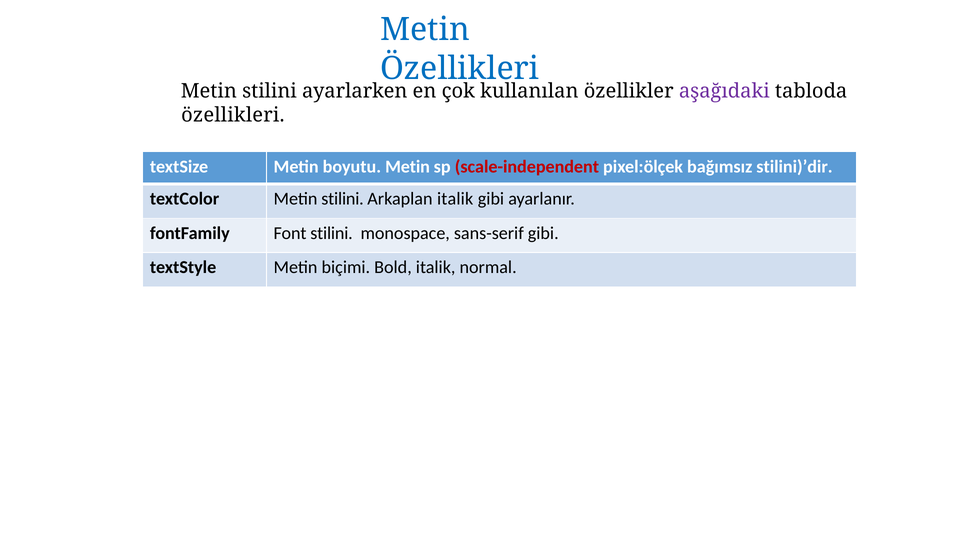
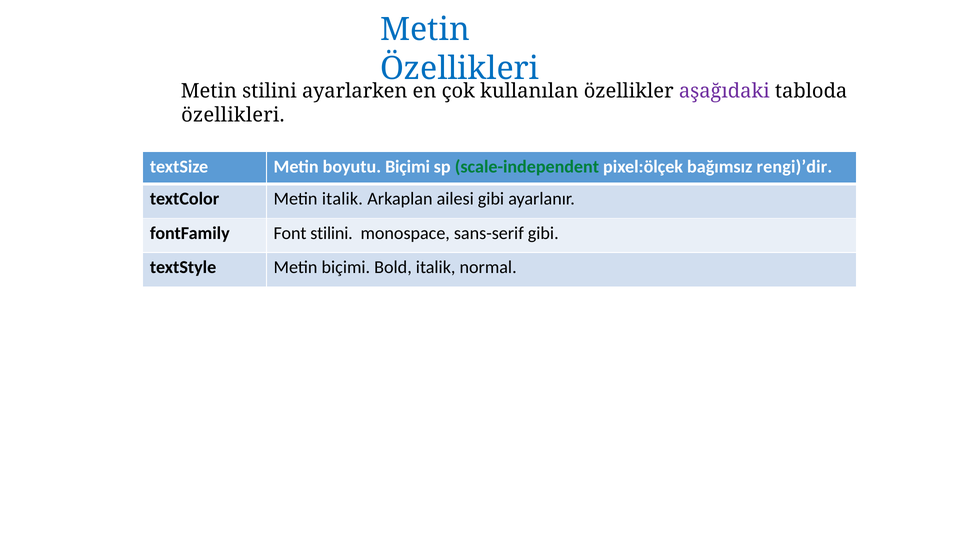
boyutu Metin: Metin -> Biçimi
scale-independent colour: red -> green
stilini)’dir: stilini)’dir -> rengi)’dir
textColor Metin stilini: stilini -> italik
Arkaplan italik: italik -> ailesi
